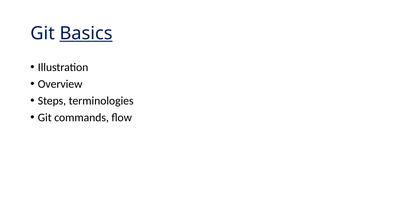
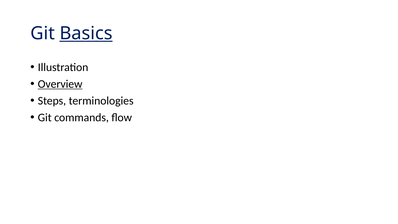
Overview underline: none -> present
